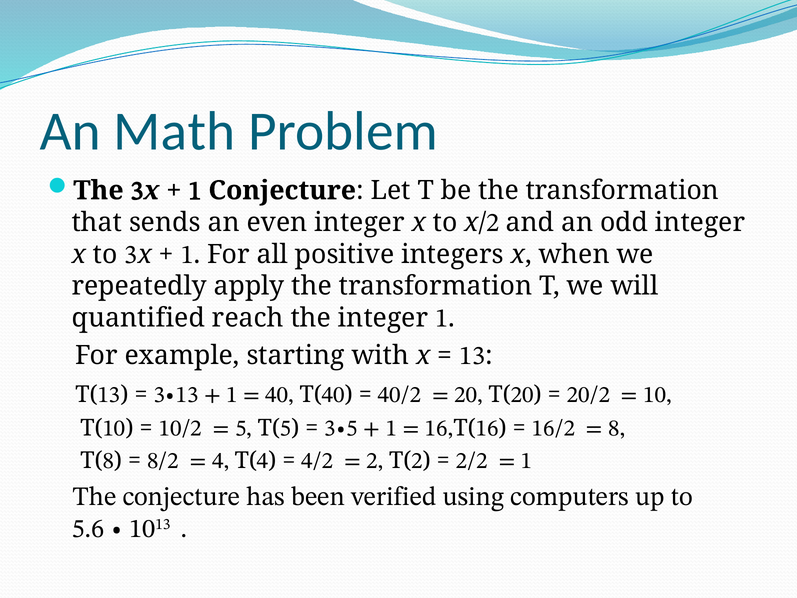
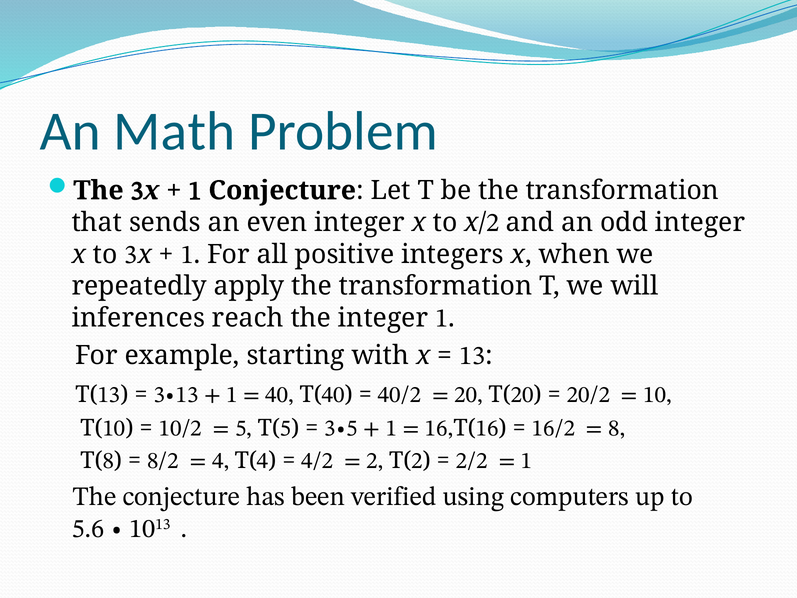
quantified: quantified -> inferences
